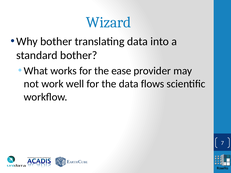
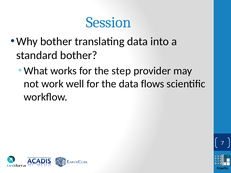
Wizard: Wizard -> Session
ease: ease -> step
